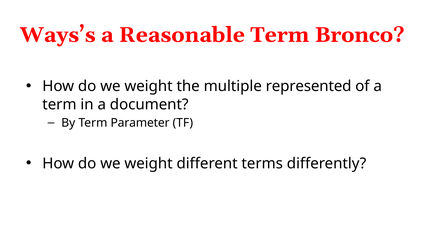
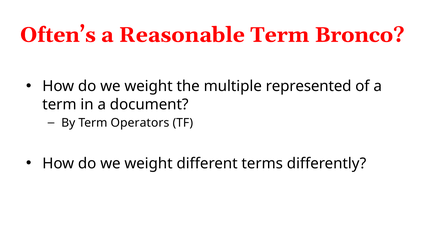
Ways’s: Ways’s -> Often’s
Parameter: Parameter -> Operators
